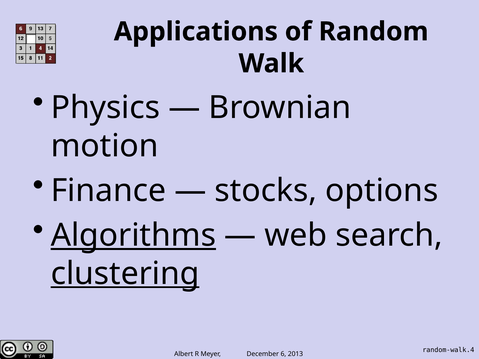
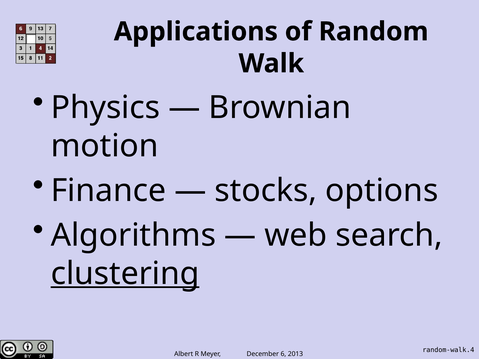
Algorithms underline: present -> none
